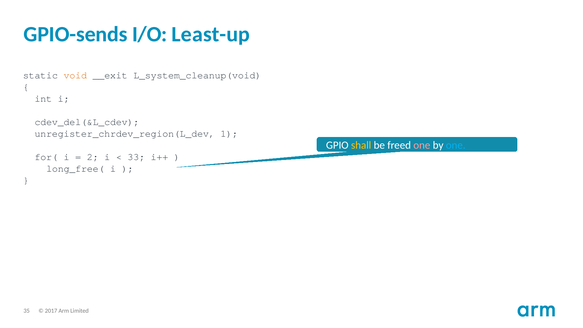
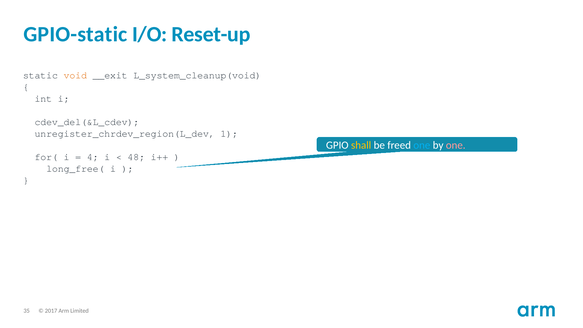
GPIO-sends: GPIO-sends -> GPIO-static
Least-up: Least-up -> Reset-up
one at (422, 145) colour: pink -> light blue
one at (456, 145) colour: light blue -> pink
2: 2 -> 4
33: 33 -> 48
